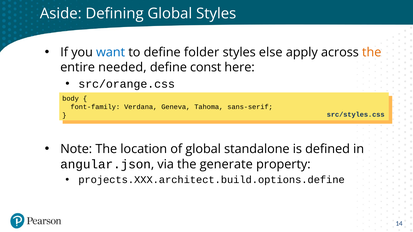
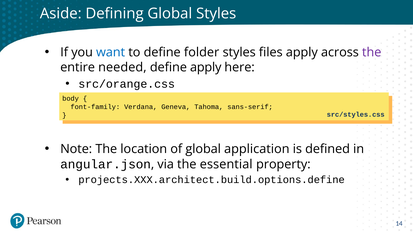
else: else -> files
the at (372, 52) colour: orange -> purple
define const: const -> apply
standalone: standalone -> application
generate: generate -> essential
